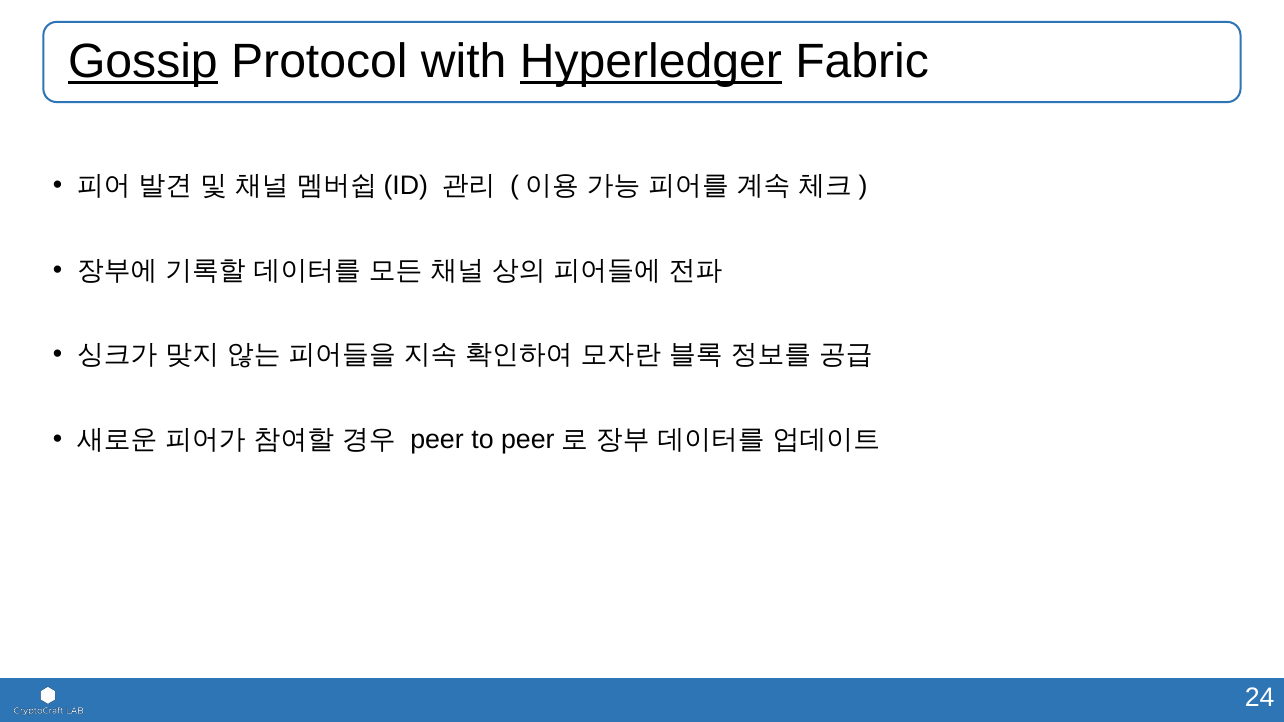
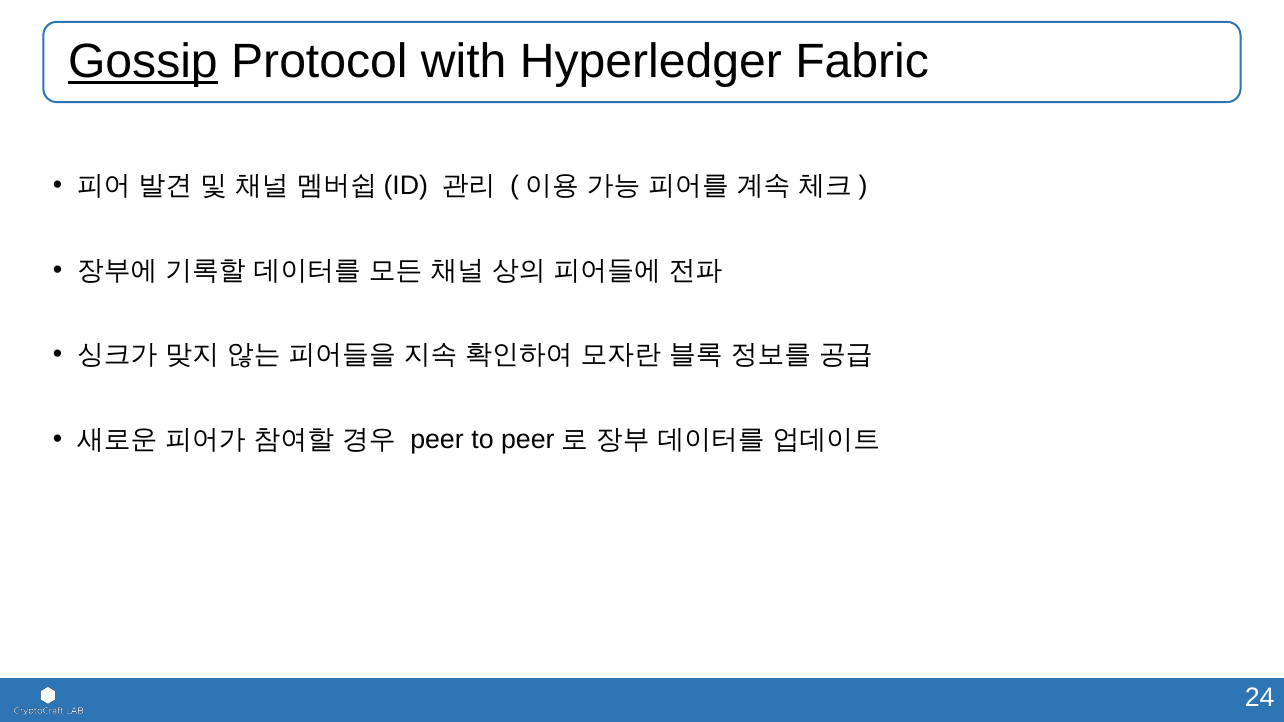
Hyperledger underline: present -> none
